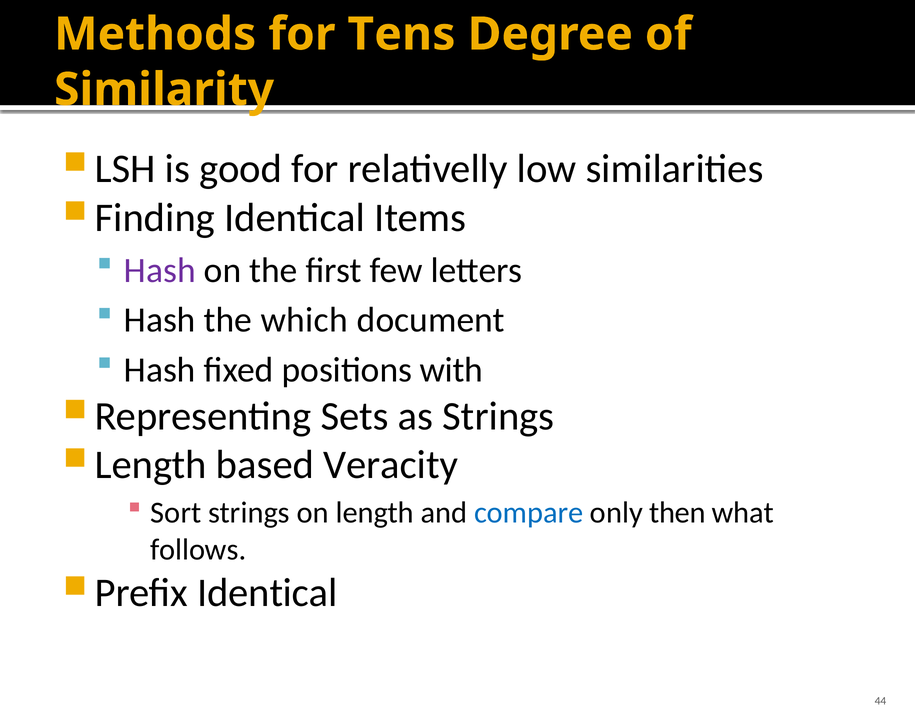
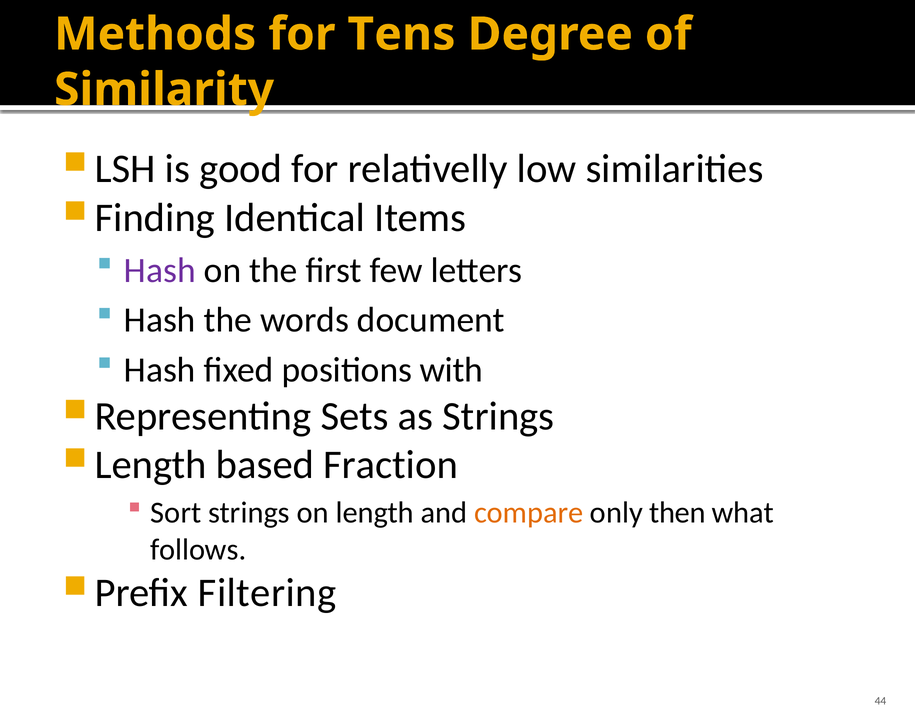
which: which -> words
Veracity: Veracity -> Fraction
compare colour: blue -> orange
Identical at (267, 593): Identical -> Filtering
